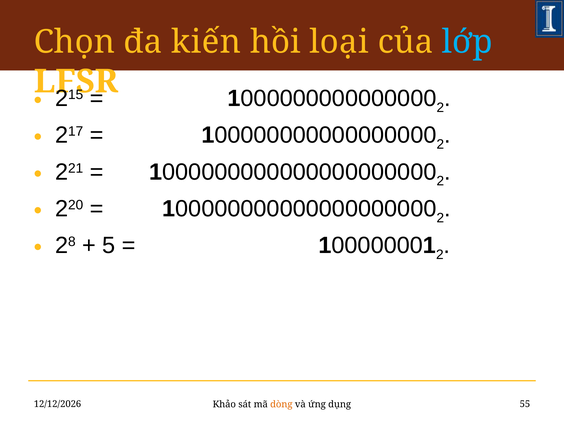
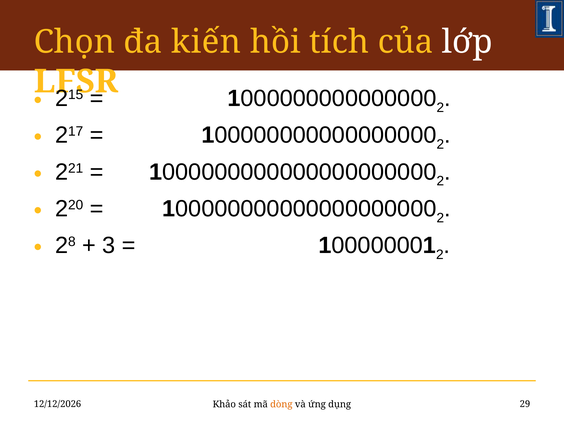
loại: loại -> tích
lớp colour: light blue -> white
5: 5 -> 3
55: 55 -> 29
